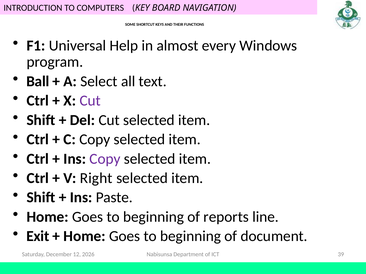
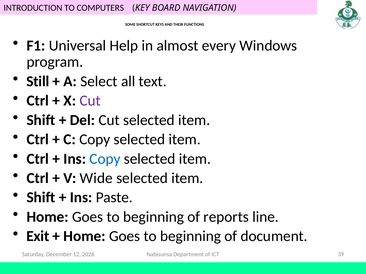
Ball: Ball -> Still
Copy at (105, 159) colour: purple -> blue
Right: Right -> Wide
